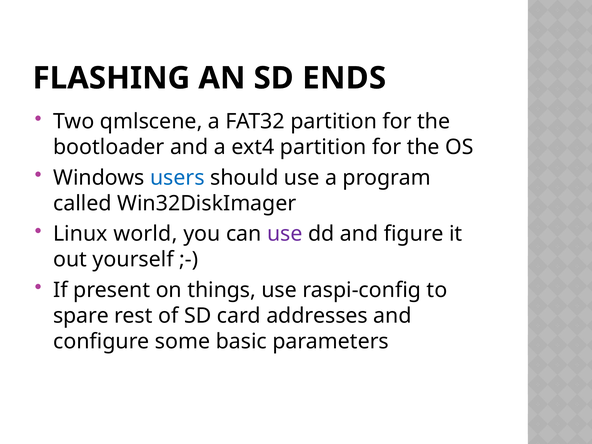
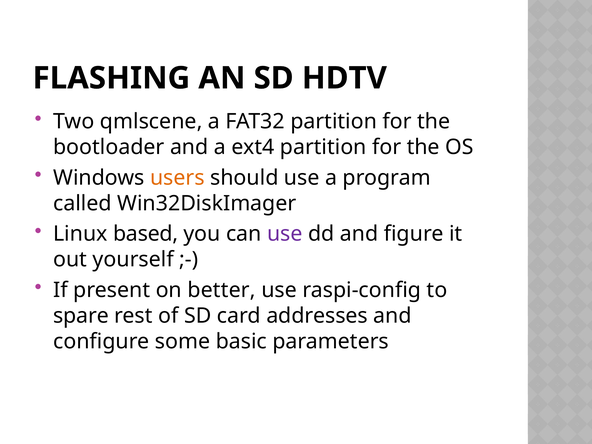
ENDS: ENDS -> HDTV
users colour: blue -> orange
world: world -> based
things: things -> better
